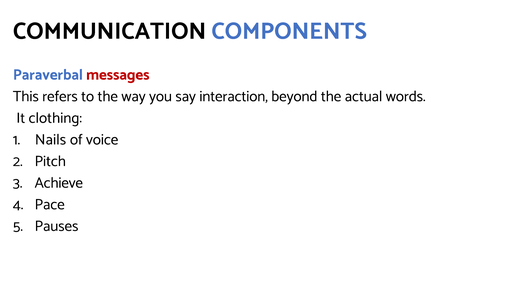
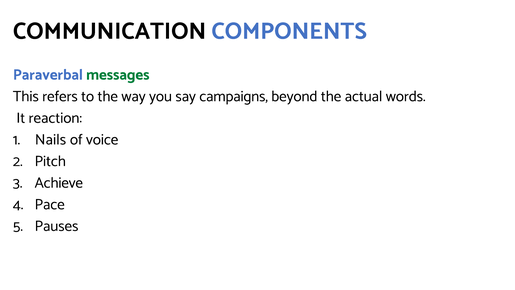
messages colour: red -> green
interaction: interaction -> campaigns
clothing: clothing -> reaction
